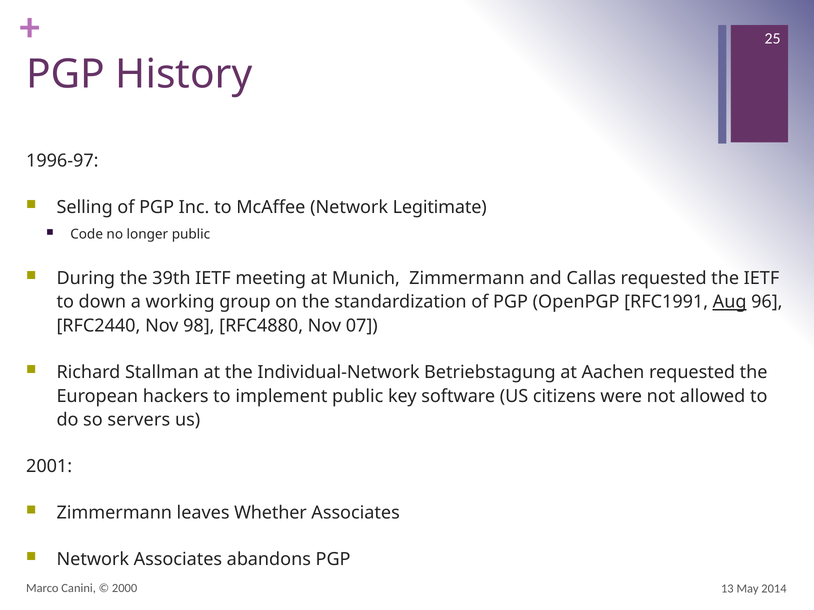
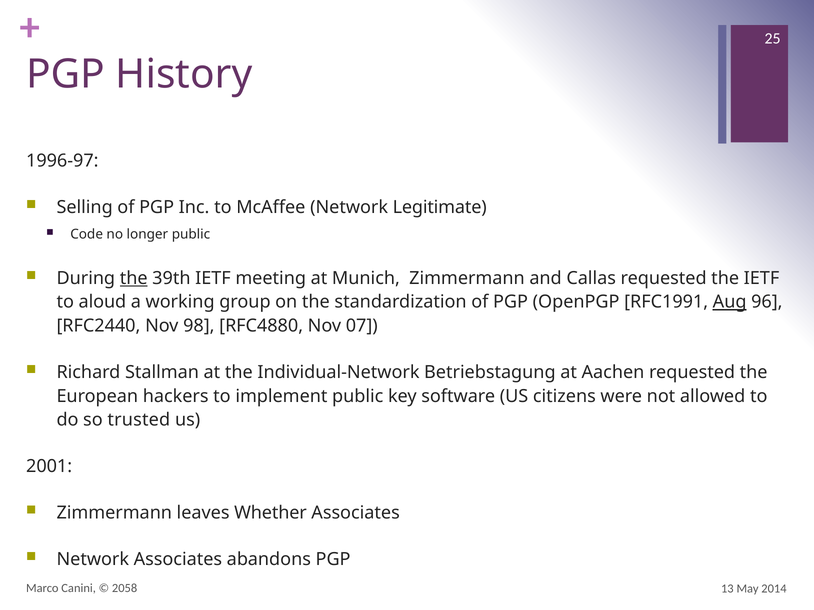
the at (134, 278) underline: none -> present
down: down -> aloud
servers: servers -> trusted
2000: 2000 -> 2058
